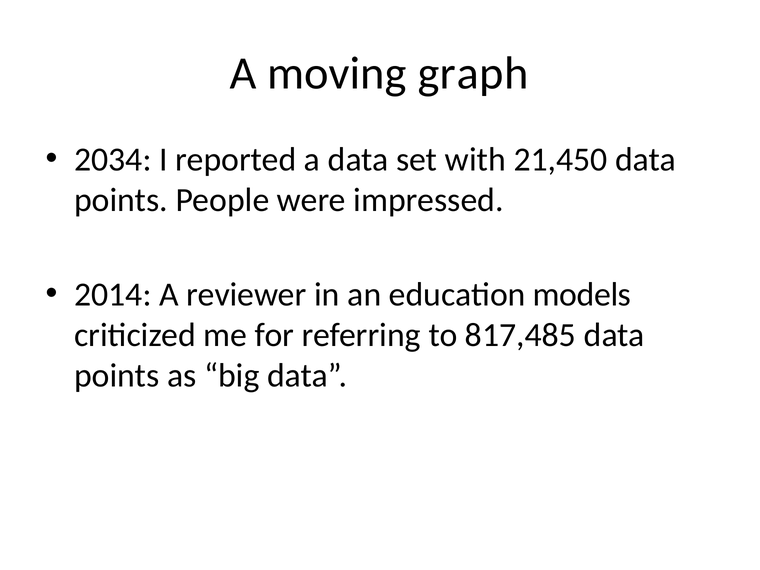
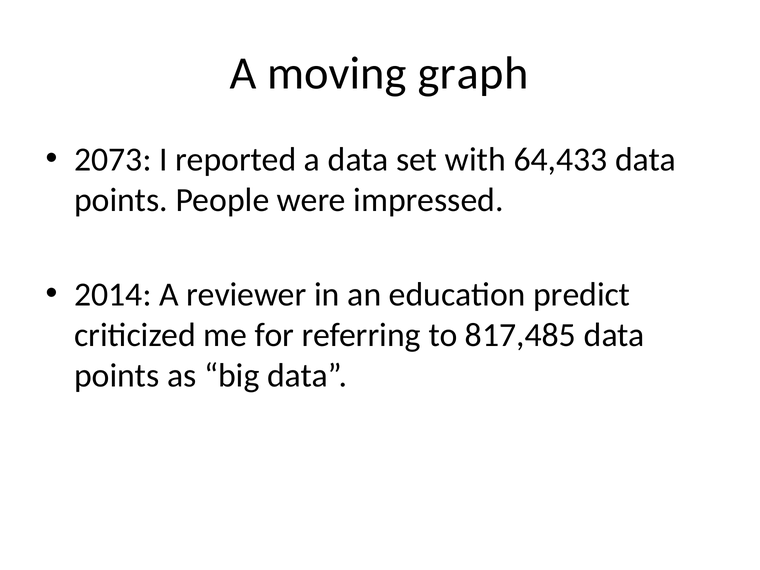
2034: 2034 -> 2073
21,450: 21,450 -> 64,433
models: models -> predict
